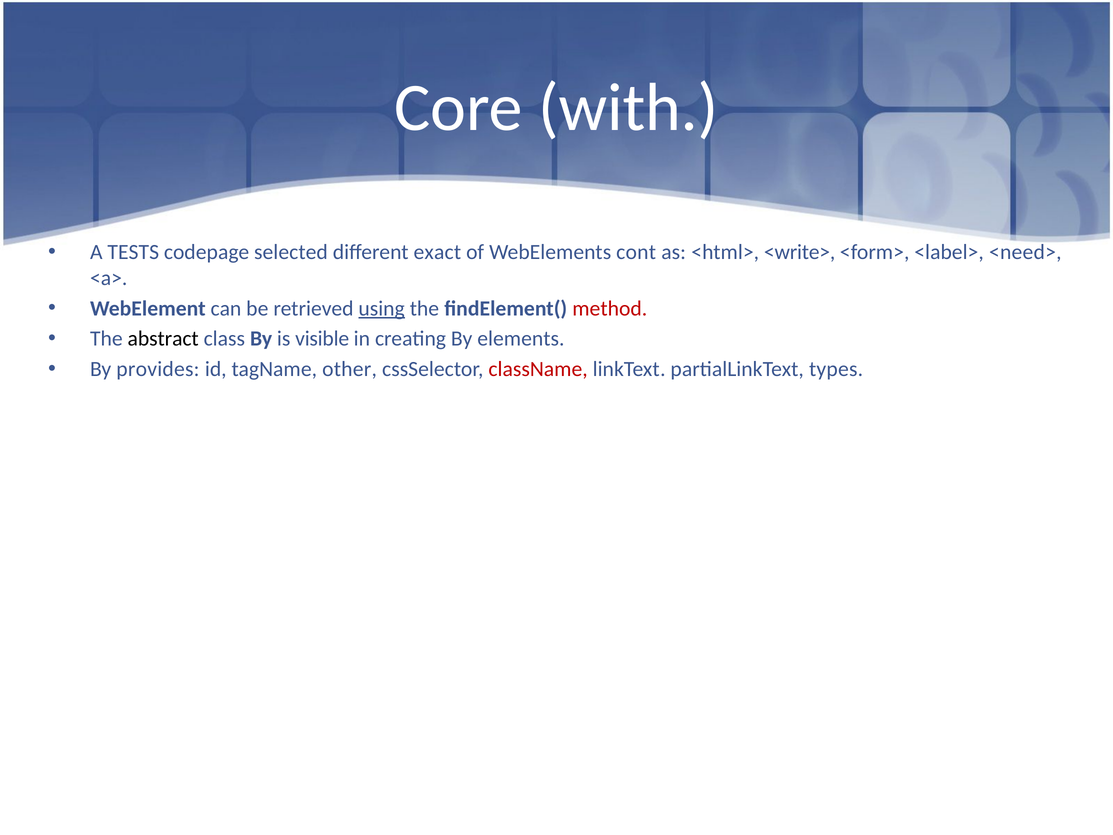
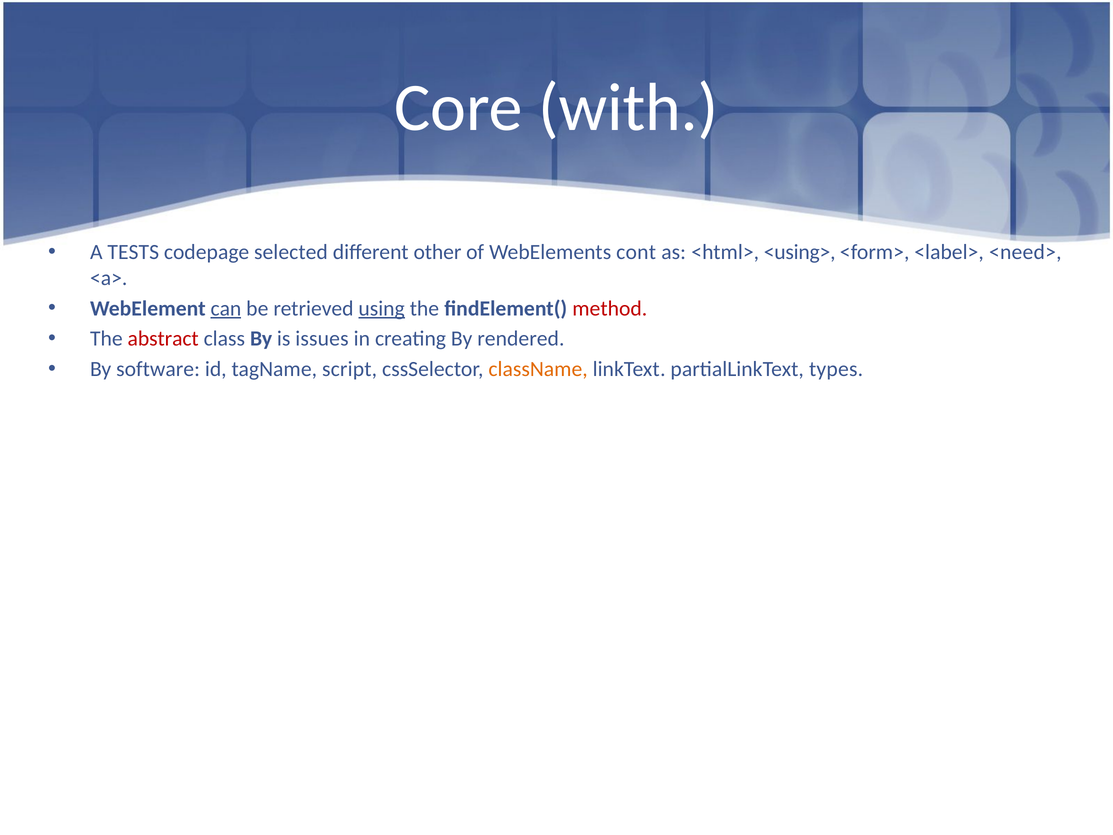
exact: exact -> other
<write>: <write> -> <using>
can underline: none -> present
abstract colour: black -> red
visible: visible -> issues
elements: elements -> rendered
provides: provides -> software
other: other -> script
className colour: red -> orange
